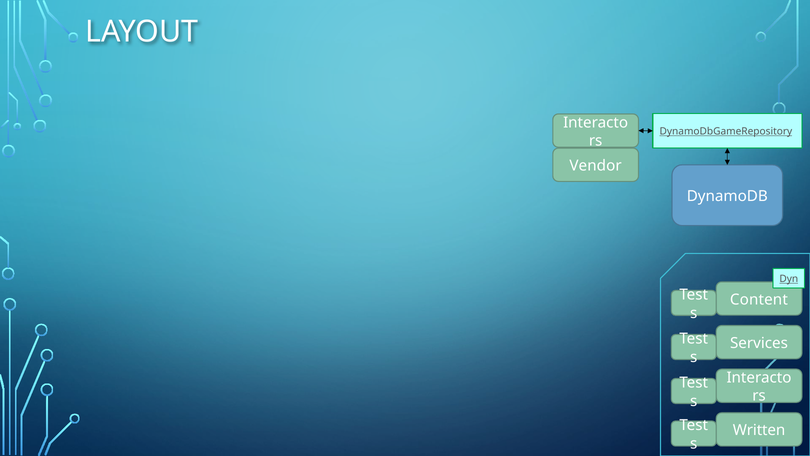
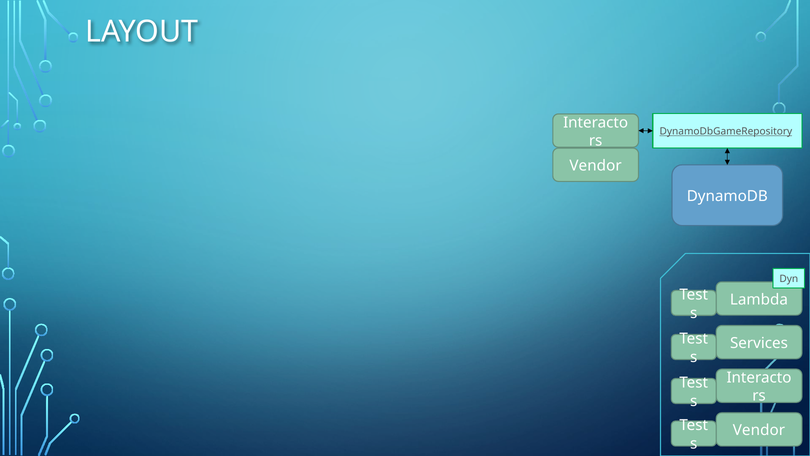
Dyn underline: present -> none
Content: Content -> Lambda
Written at (759, 430): Written -> Vendor
